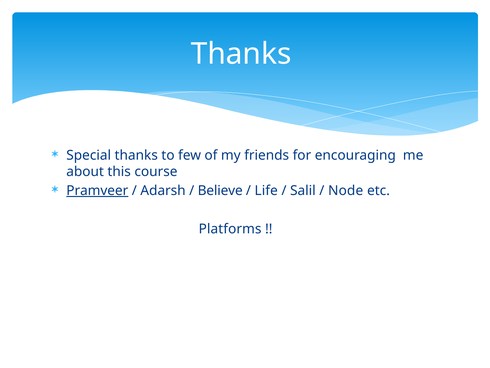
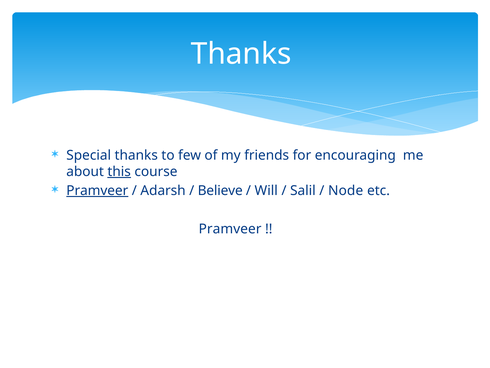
this underline: none -> present
Life: Life -> Will
Platforms at (230, 229): Platforms -> Pramveer
